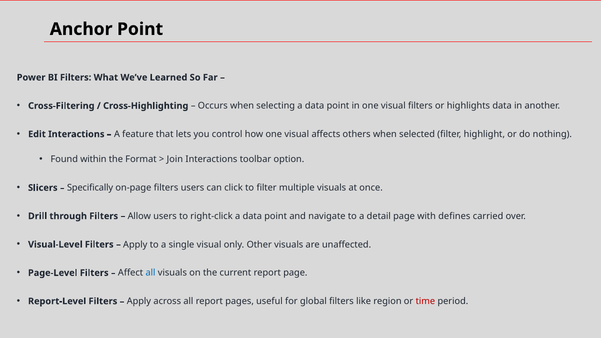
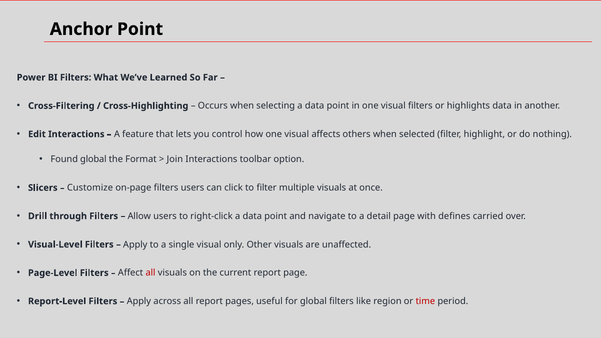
Found within: within -> global
Specifically: Specifically -> Customize
all at (150, 273) colour: blue -> red
